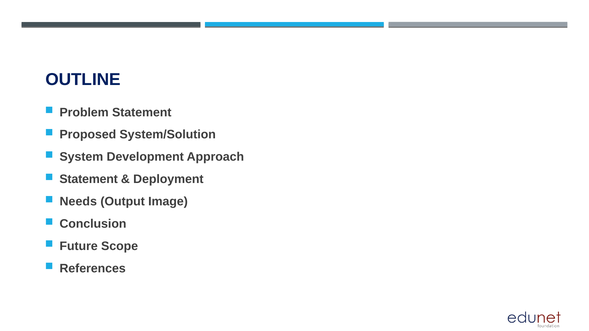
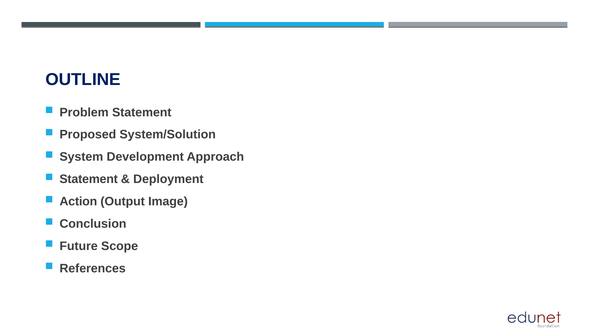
Needs: Needs -> Action
